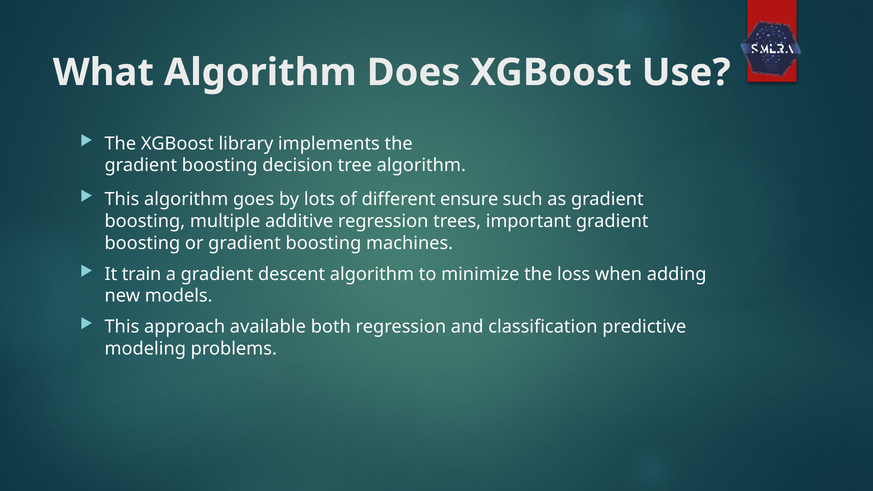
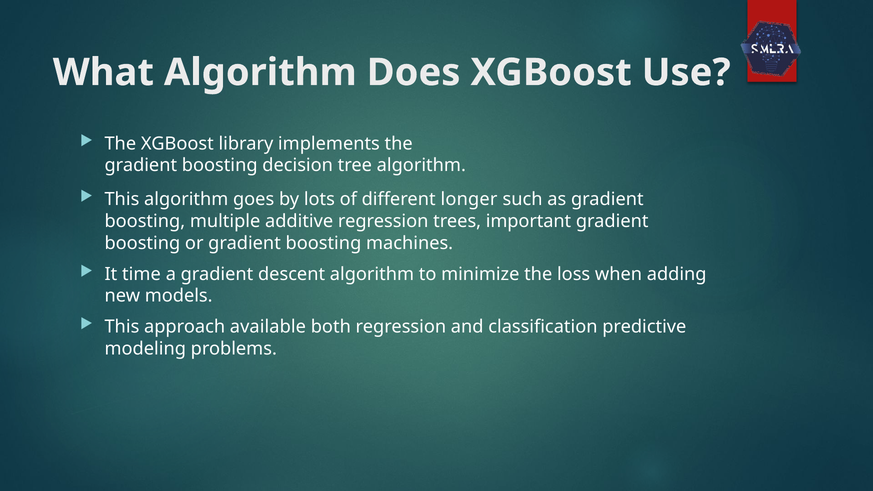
ensure: ensure -> longer
train: train -> time
